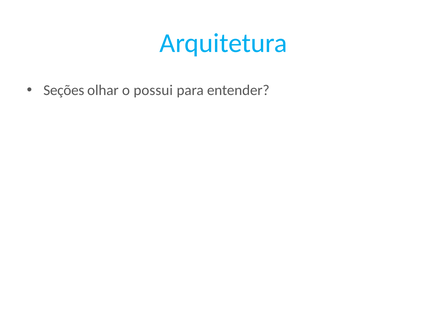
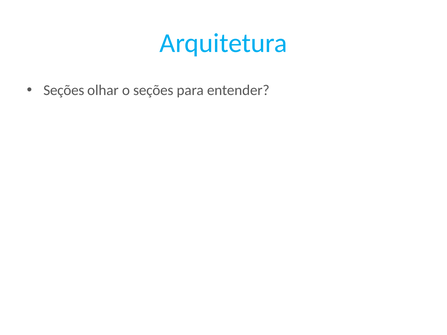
o possui: possui -> seções
